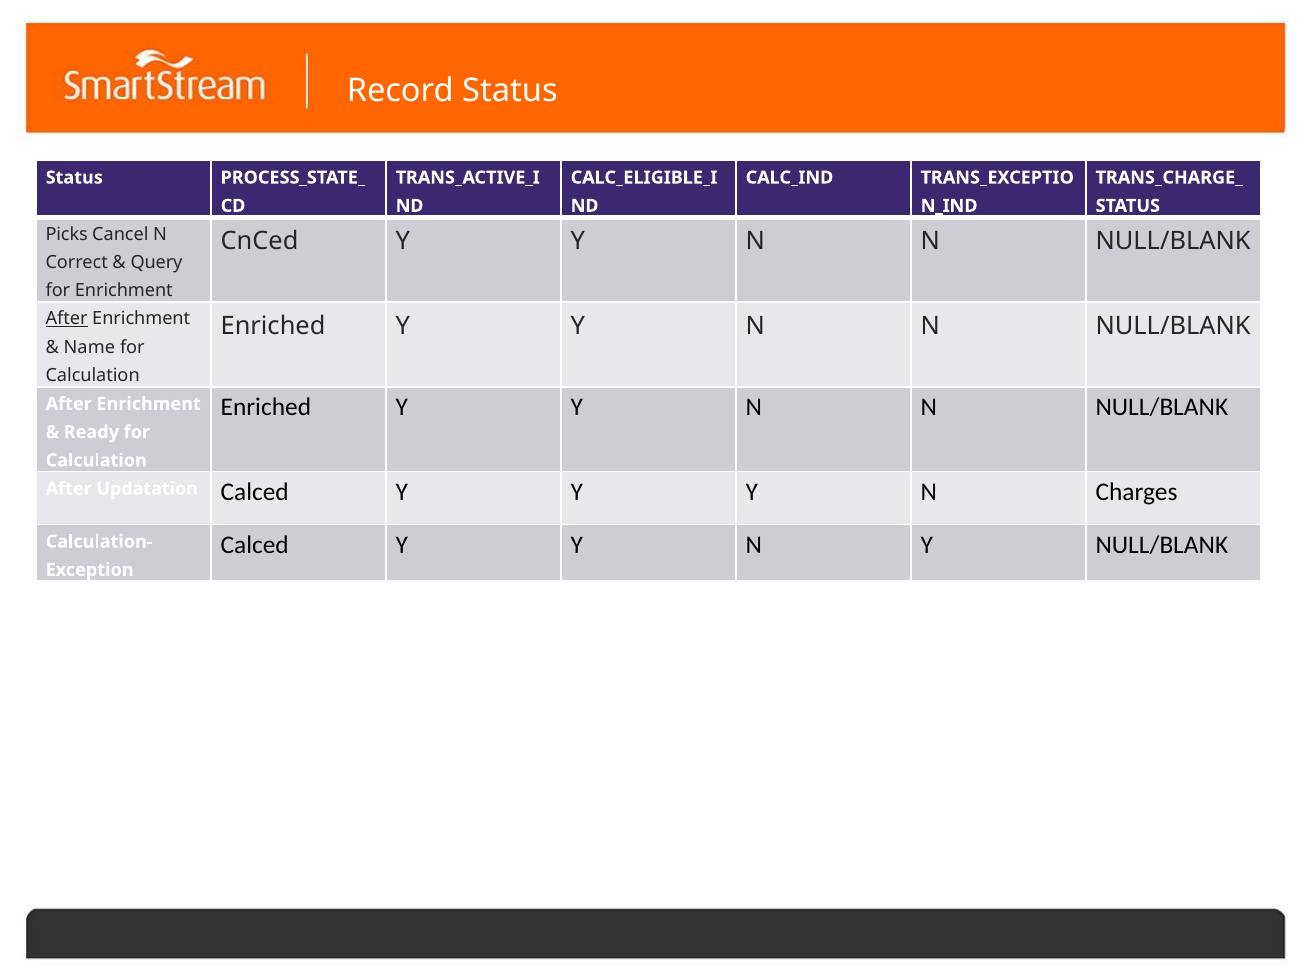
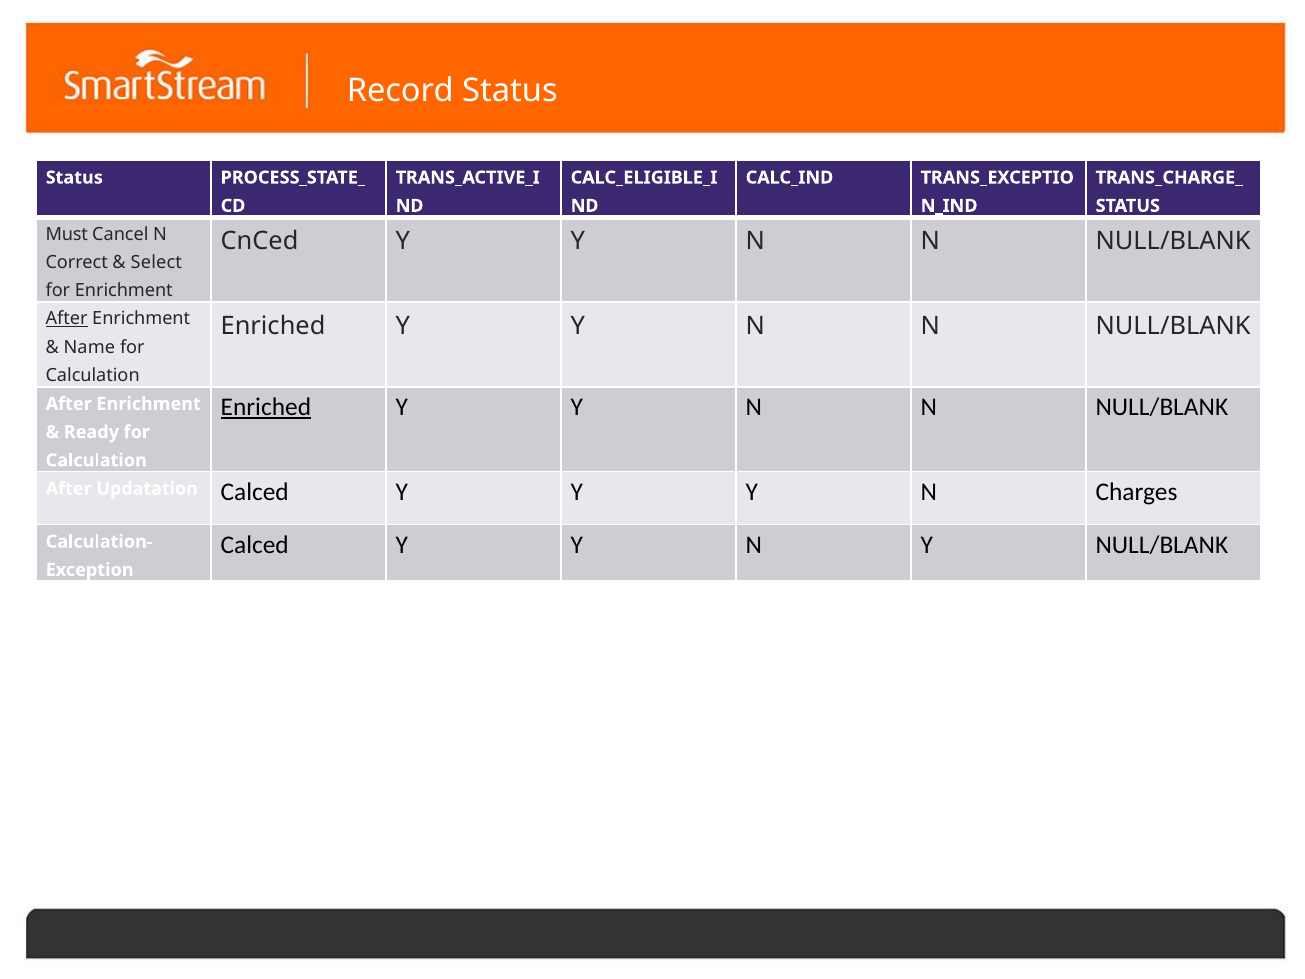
Picks: Picks -> Must
Query: Query -> Select
Enriched at (266, 407) underline: none -> present
